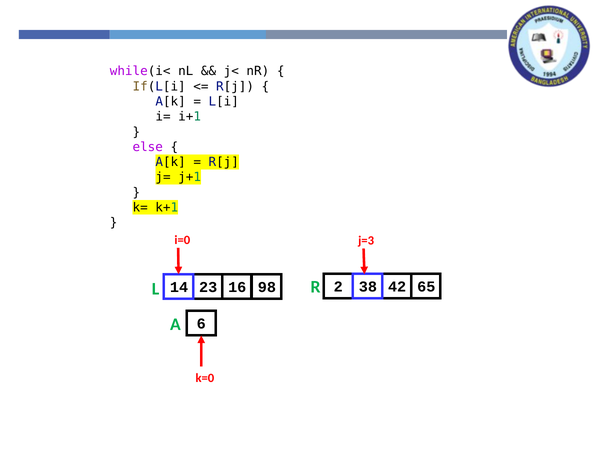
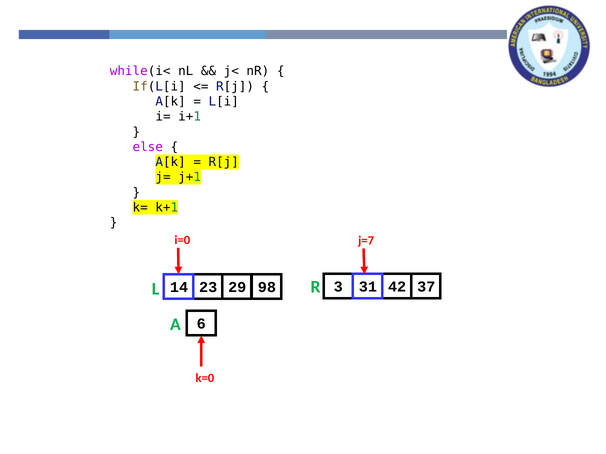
j=3: j=3 -> j=7
16: 16 -> 29
2: 2 -> 3
38: 38 -> 31
65: 65 -> 37
